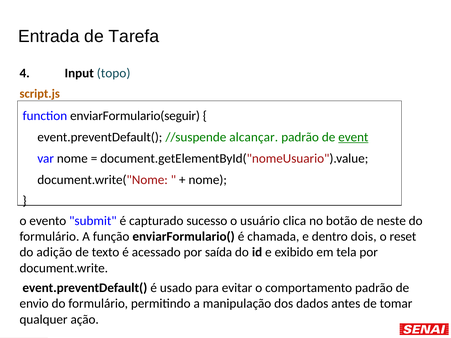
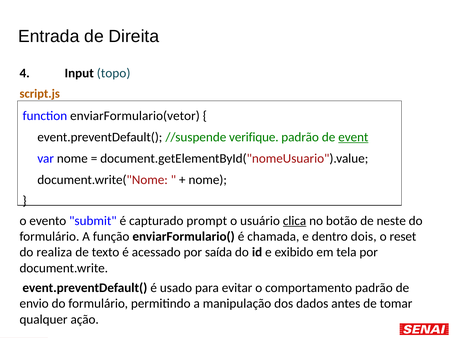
Tarefa: Tarefa -> Direita
enviarFormulario(seguir: enviarFormulario(seguir -> enviarFormulario(vetor
alcançar: alcançar -> verifique
sucesso: sucesso -> prompt
clica underline: none -> present
adição: adição -> realiza
